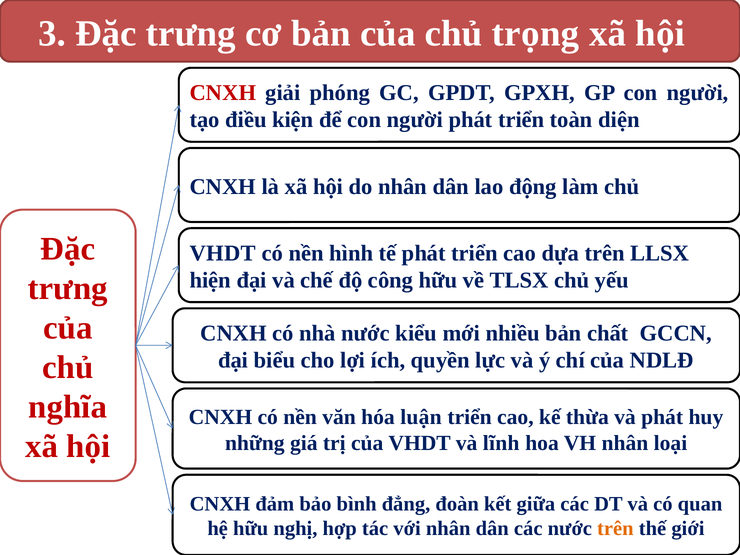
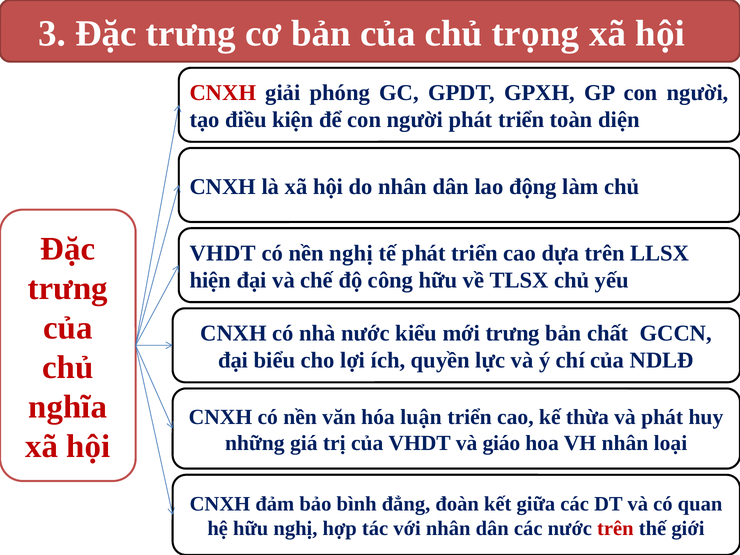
nền hình: hình -> nghị
mới nhiều: nhiều -> trưng
lĩnh: lĩnh -> giáo
trên at (615, 529) colour: orange -> red
